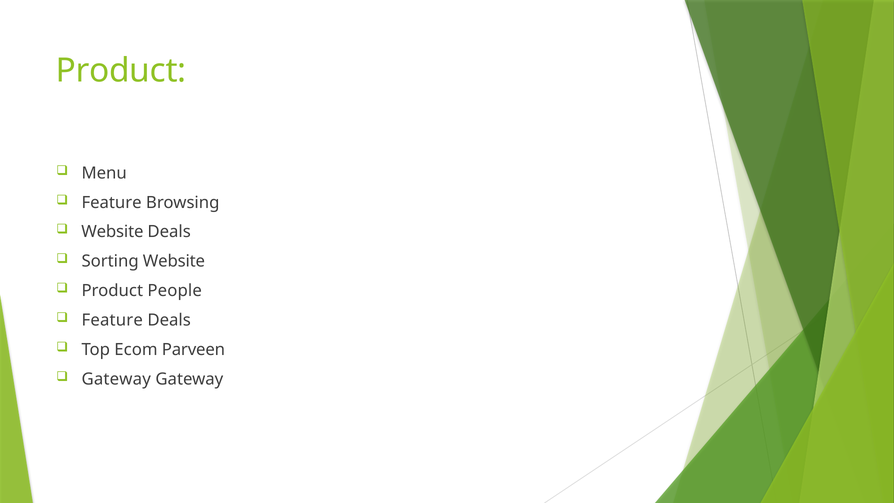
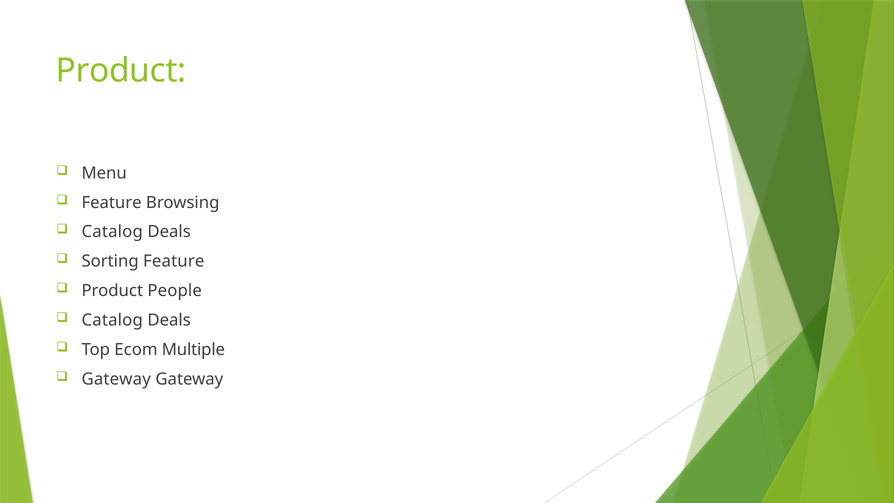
Website at (112, 232): Website -> Catalog
Sorting Website: Website -> Feature
Feature at (112, 320): Feature -> Catalog
Parveen: Parveen -> Multiple
